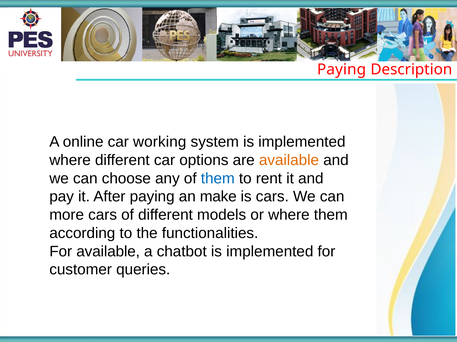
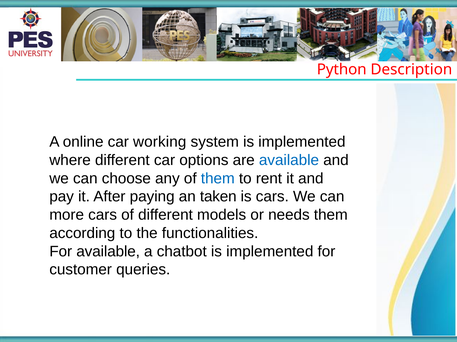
Paying at (342, 70): Paying -> Python
available at (289, 161) colour: orange -> blue
make: make -> taken
or where: where -> needs
